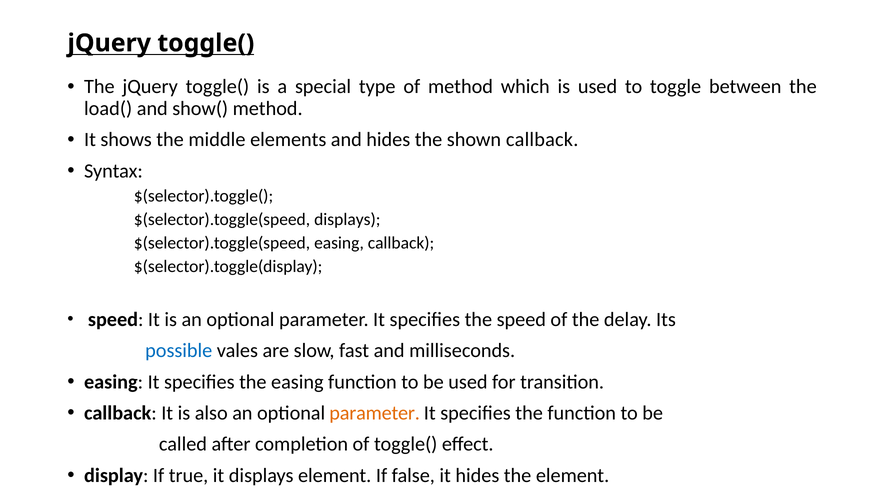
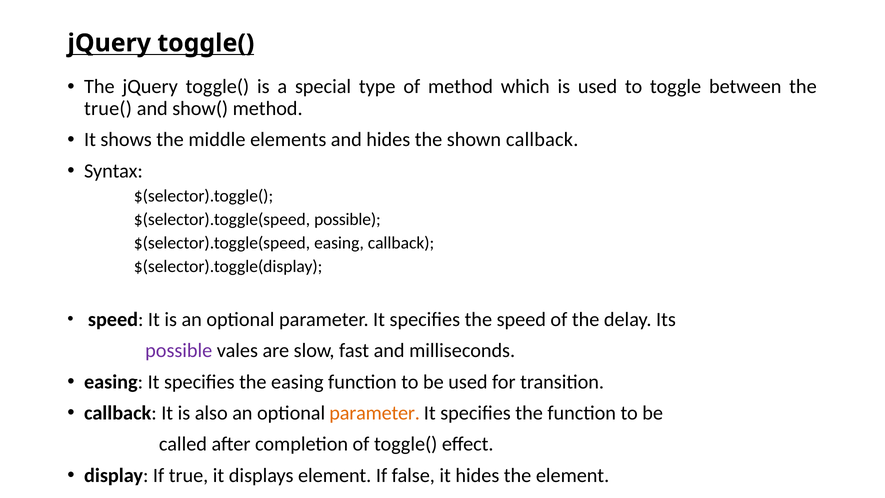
load(: load( -> true(
$(selector).toggle(speed displays: displays -> possible
possible at (179, 351) colour: blue -> purple
